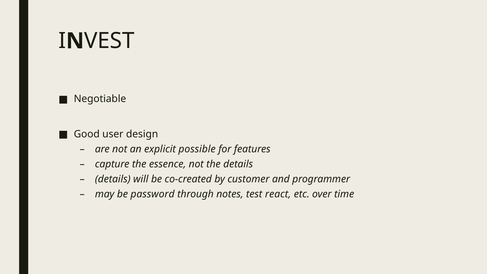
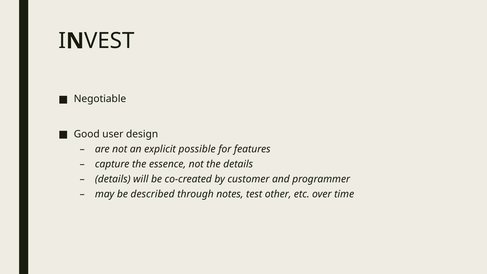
password: password -> described
react: react -> other
